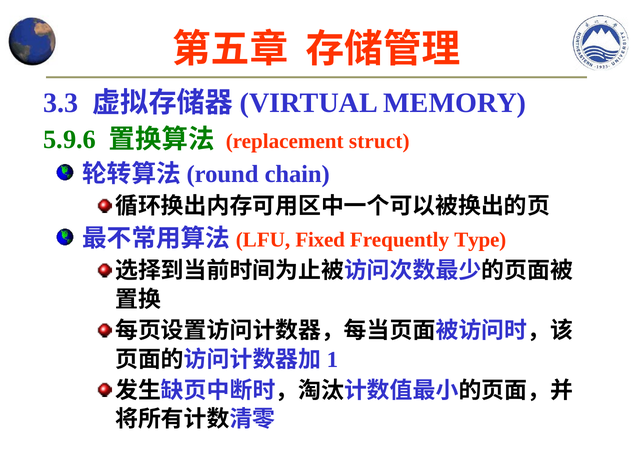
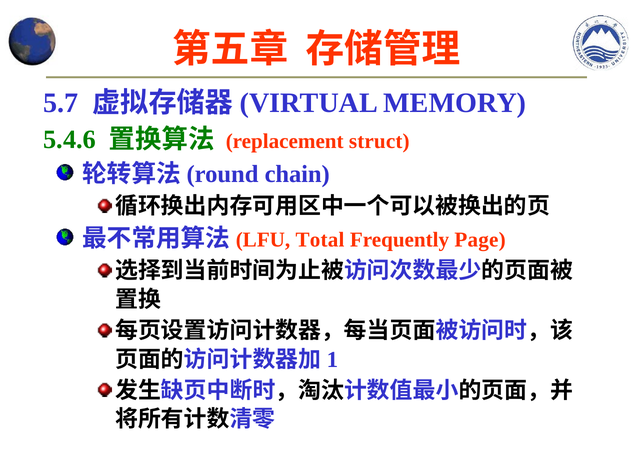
3.3: 3.3 -> 5.7
5.9.6: 5.9.6 -> 5.4.6
Fixed: Fixed -> Total
Type: Type -> Page
